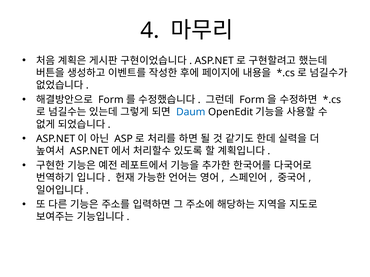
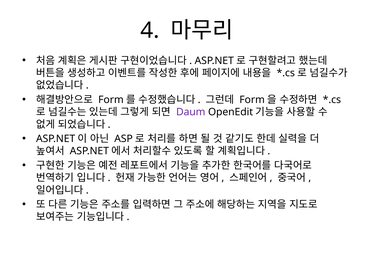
Daum colour: blue -> purple
